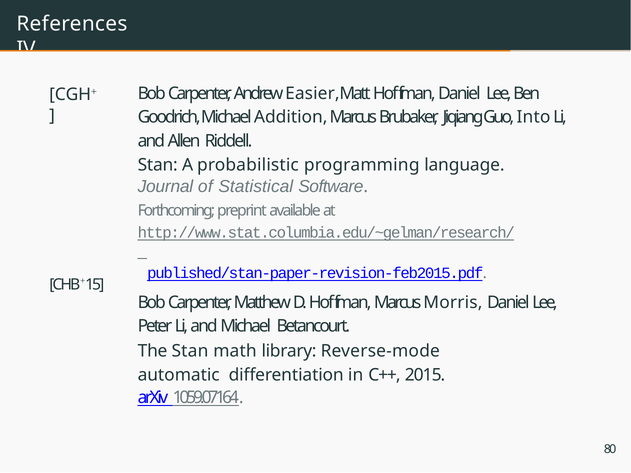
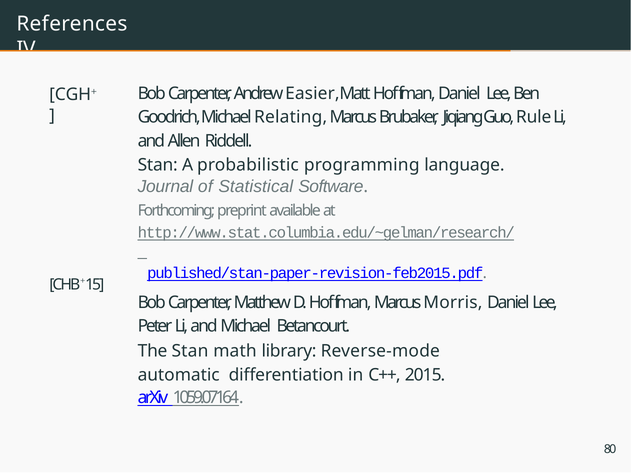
Addition: Addition -> Relating
Into: Into -> Rule
